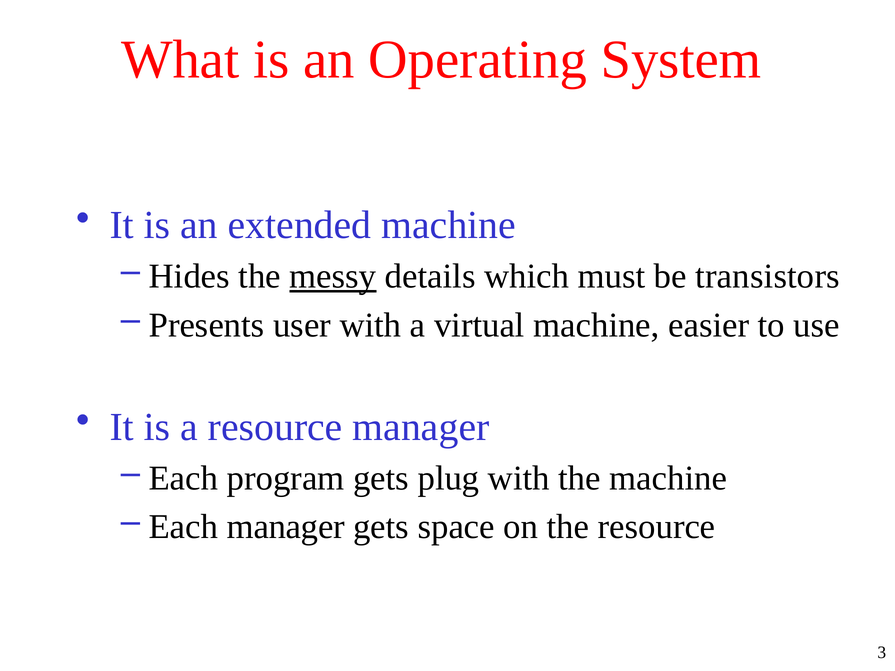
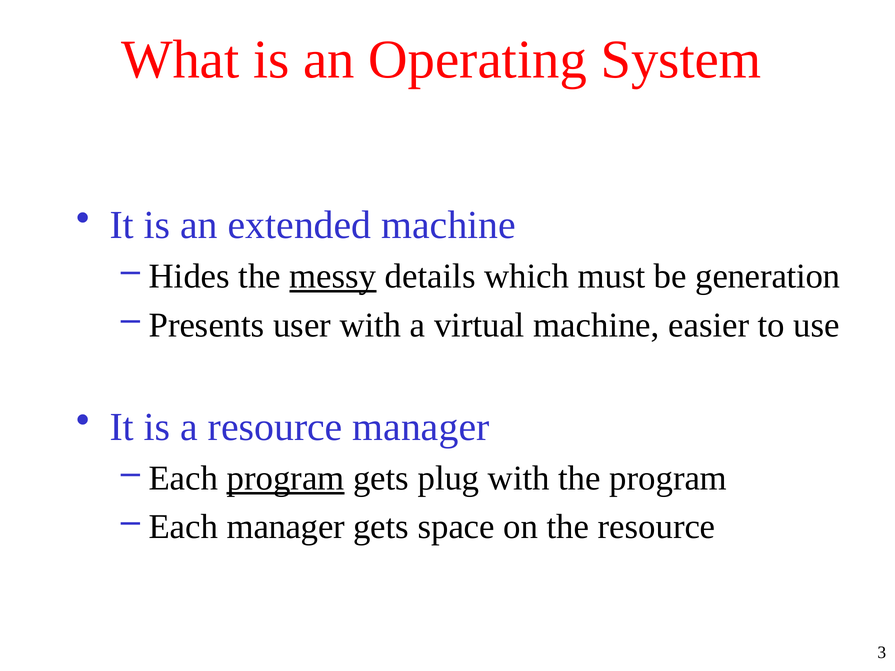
transistors: transistors -> generation
program at (286, 478) underline: none -> present
the machine: machine -> program
